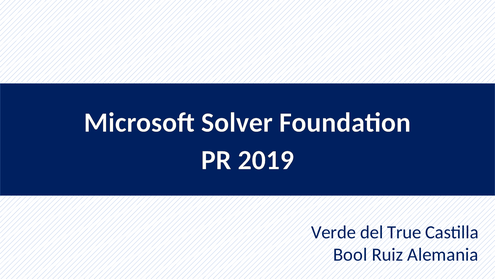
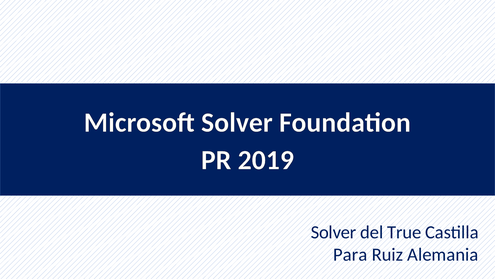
Verde at (333, 232): Verde -> Solver
Bool: Bool -> Para
